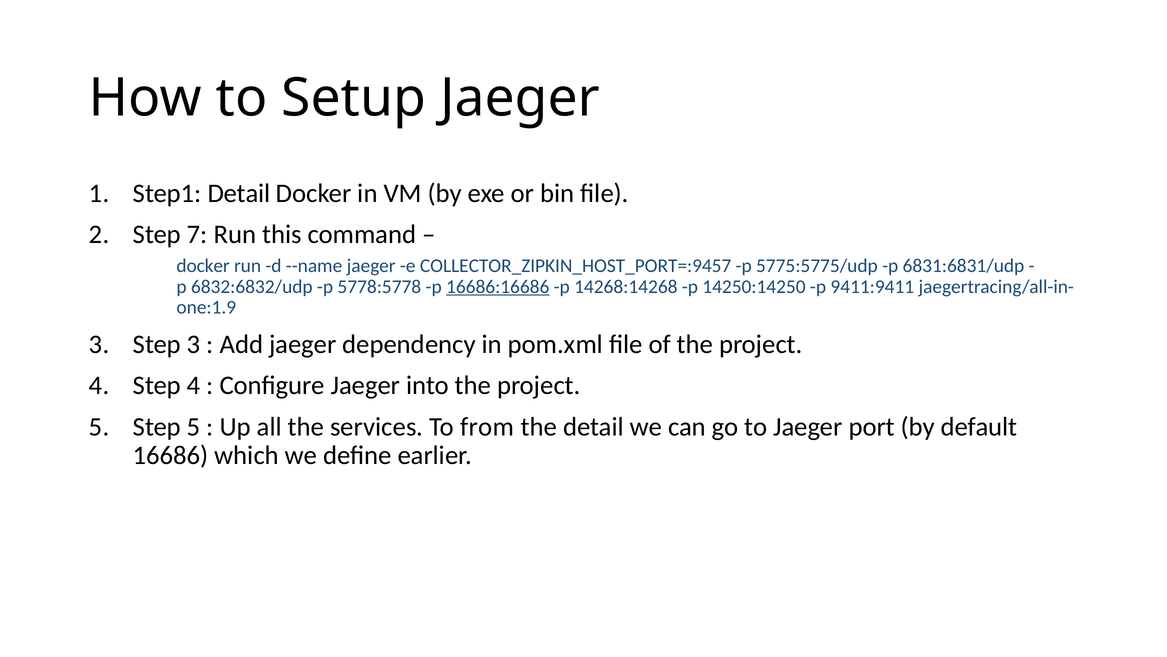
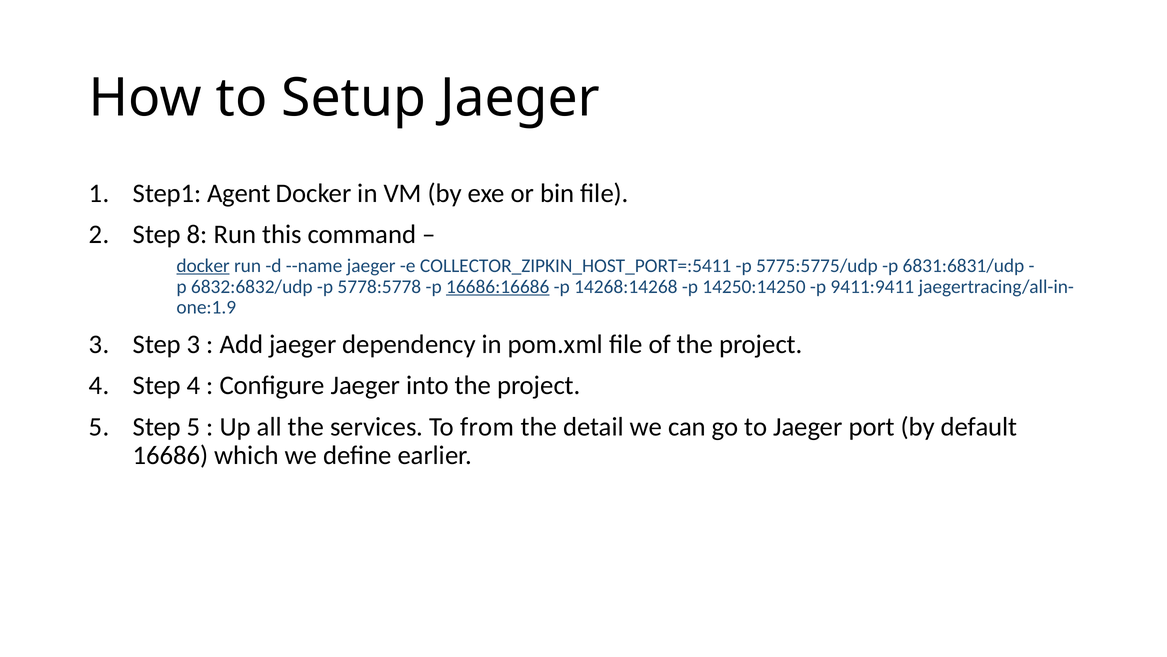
Step1 Detail: Detail -> Agent
7: 7 -> 8
docker at (203, 265) underline: none -> present
COLLECTOR_ZIPKIN_HOST_PORT=:9457: COLLECTOR_ZIPKIN_HOST_PORT=:9457 -> COLLECTOR_ZIPKIN_HOST_PORT=:5411
